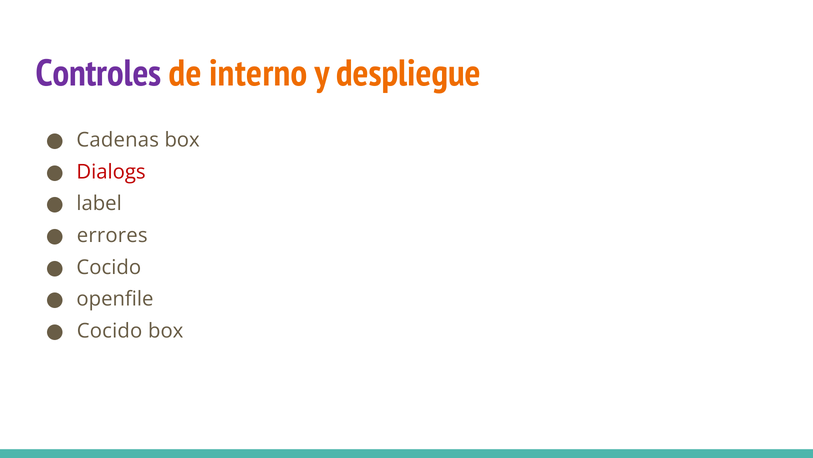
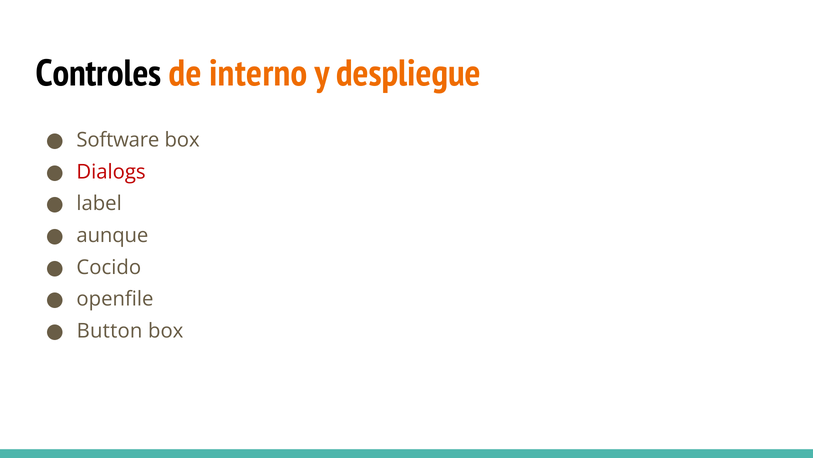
Controles colour: purple -> black
Cadenas: Cadenas -> Software
errores: errores -> aunque
Cocido at (110, 331): Cocido -> Button
